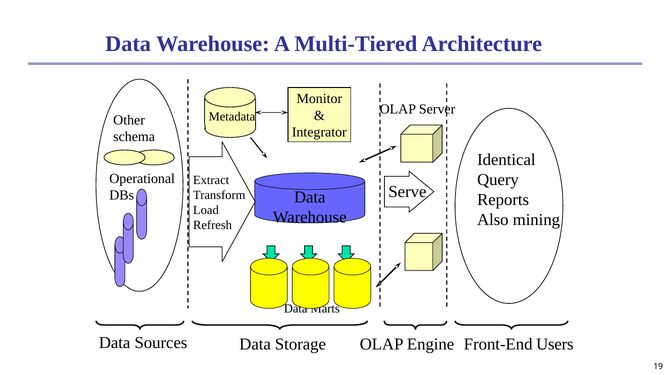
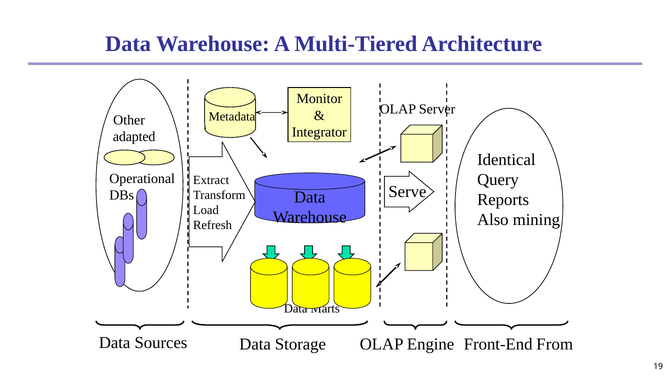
schema: schema -> adapted
Users: Users -> From
